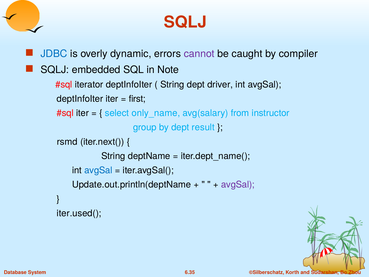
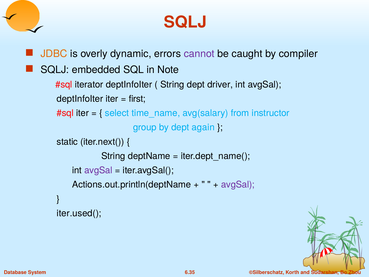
JDBC colour: blue -> orange
only_name: only_name -> time_name
result: result -> again
rsmd: rsmd -> static
avgSal at (98, 170) colour: blue -> purple
Update.out.println(deptName: Update.out.println(deptName -> Actions.out.println(deptName
